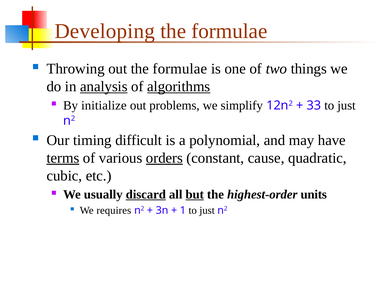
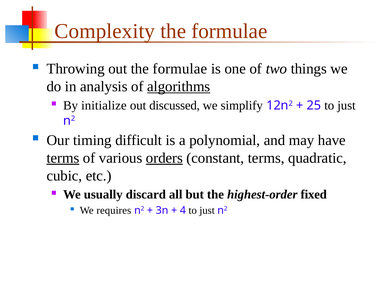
Developing: Developing -> Complexity
analysis underline: present -> none
problems: problems -> discussed
33: 33 -> 25
constant cause: cause -> terms
discard underline: present -> none
but underline: present -> none
units: units -> fixed
1: 1 -> 4
